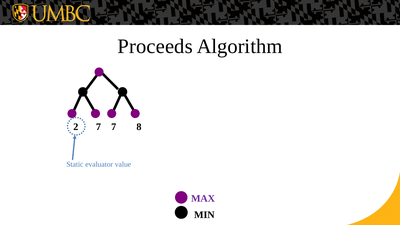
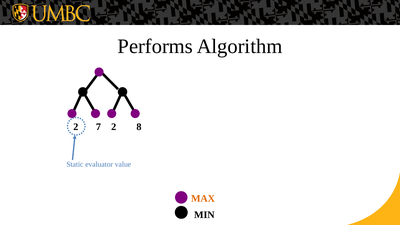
Proceeds: Proceeds -> Performs
7 7: 7 -> 2
MAX colour: purple -> orange
